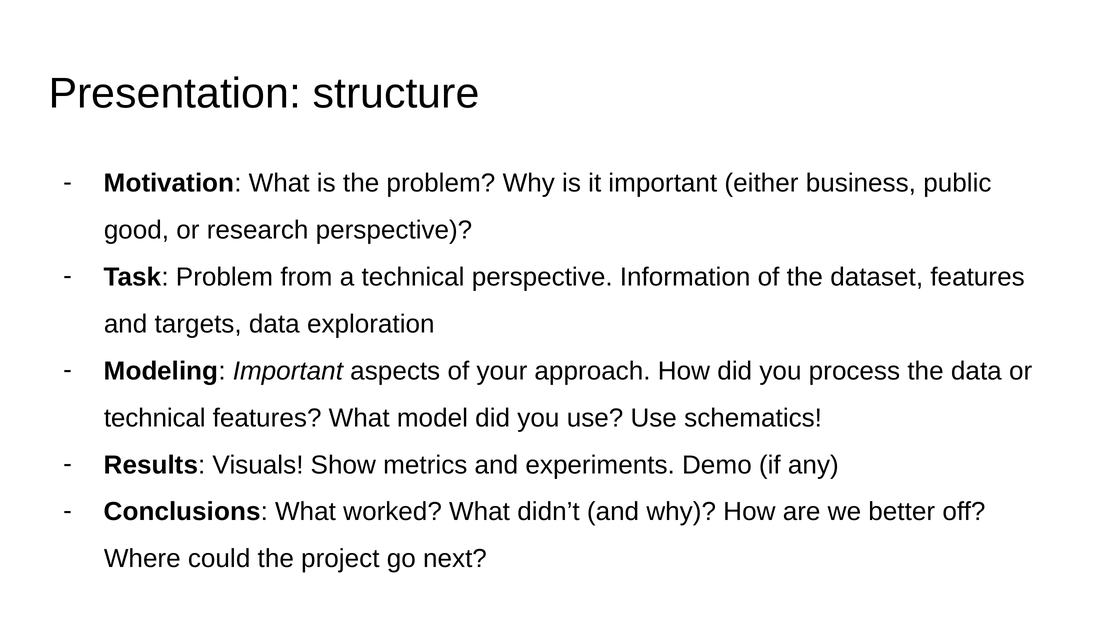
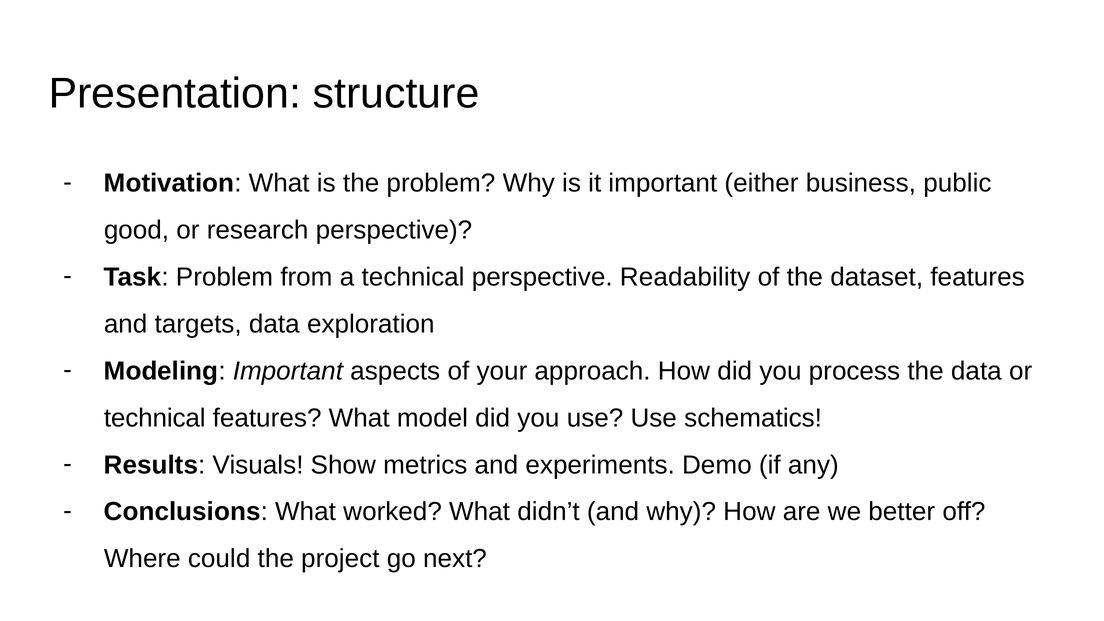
Information: Information -> Readability
